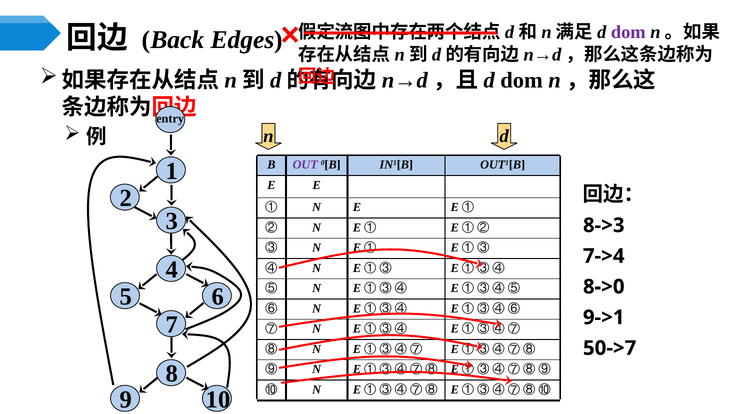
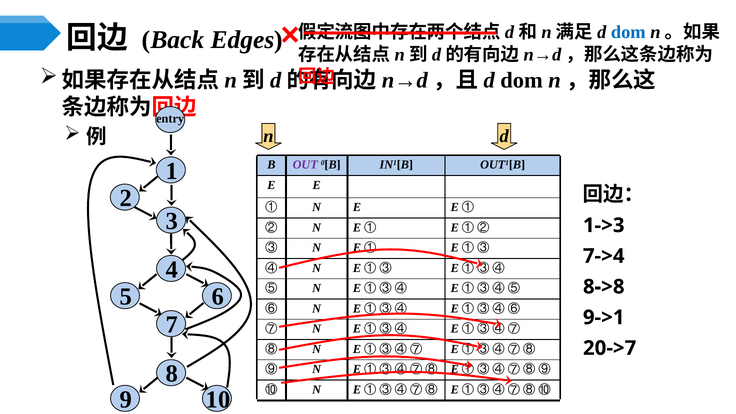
dom at (628, 32) colour: purple -> blue
8->3: 8->3 -> 1->3
8->0: 8->0 -> 8->8
50->7: 50->7 -> 20->7
